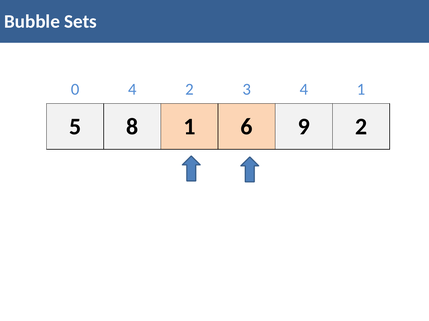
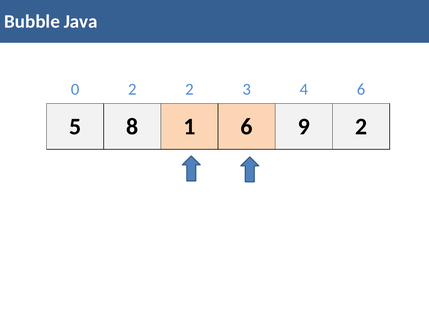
Sets: Sets -> Java
0 4: 4 -> 2
4 1: 1 -> 6
